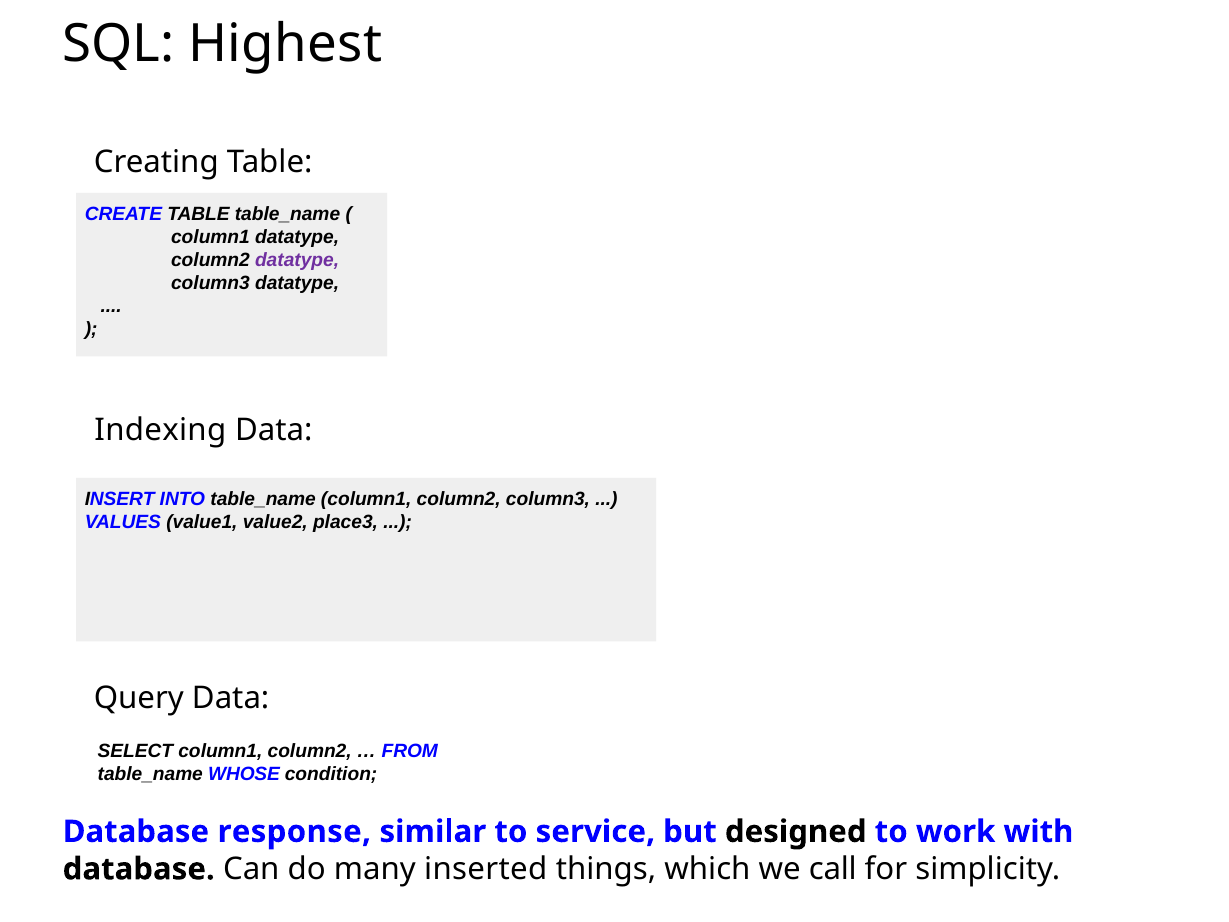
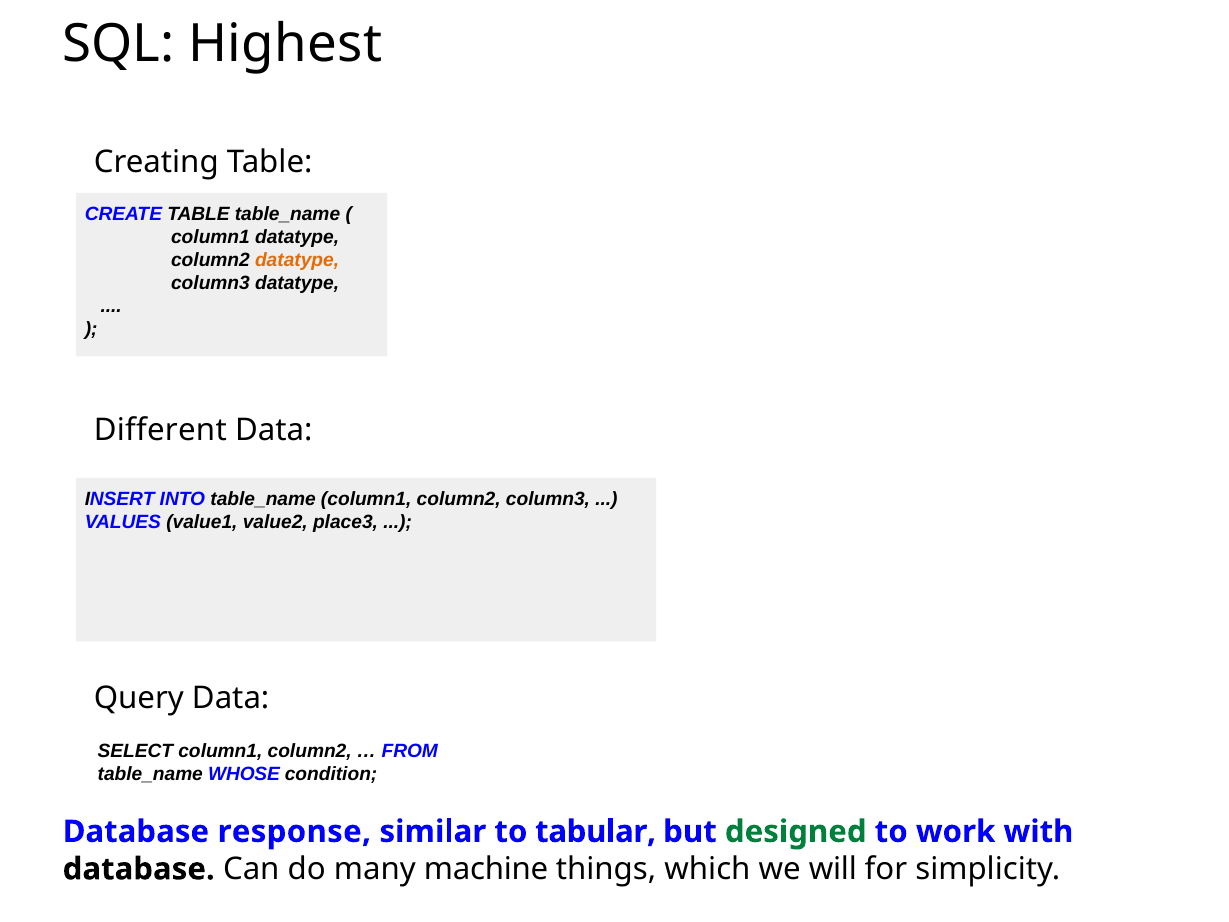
datatype at (297, 260) colour: purple -> orange
Indexing: Indexing -> Different
service: service -> tabular
designed colour: black -> green
inserted: inserted -> machine
call: call -> will
